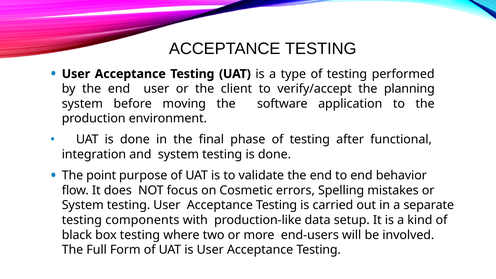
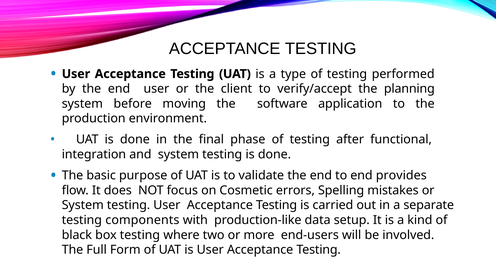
point: point -> basic
behavior: behavior -> provides
